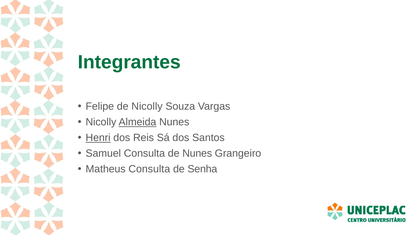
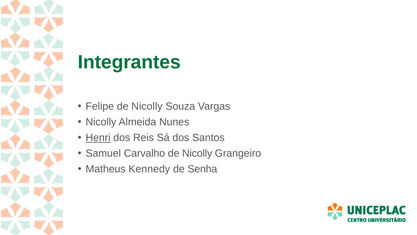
Almeida underline: present -> none
Samuel Consulta: Consulta -> Carvalho
Nunes at (197, 153): Nunes -> Nicolly
Matheus Consulta: Consulta -> Kennedy
